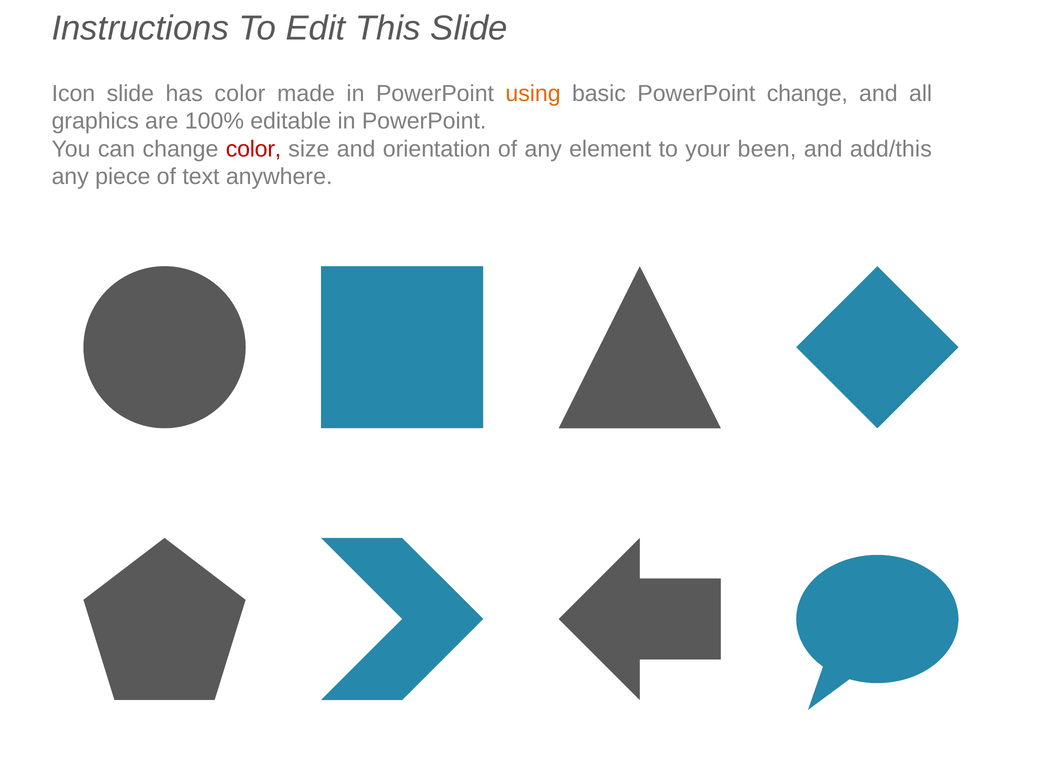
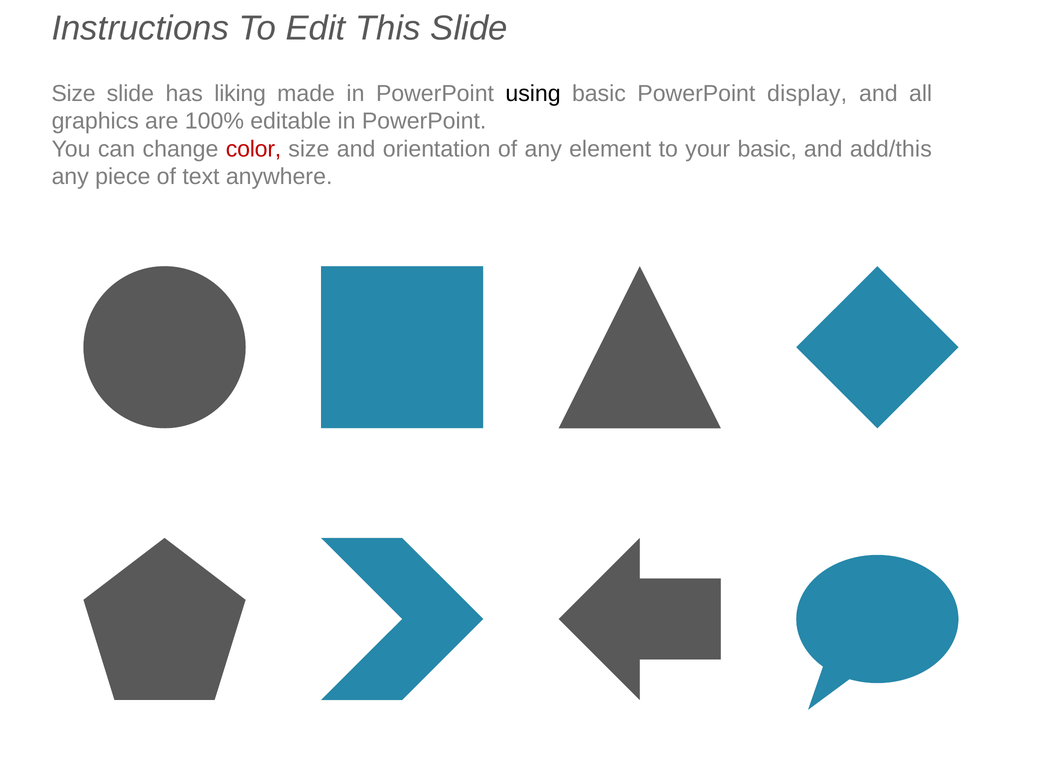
Icon at (73, 94): Icon -> Size
has color: color -> liking
using colour: orange -> black
PowerPoint change: change -> display
your been: been -> basic
